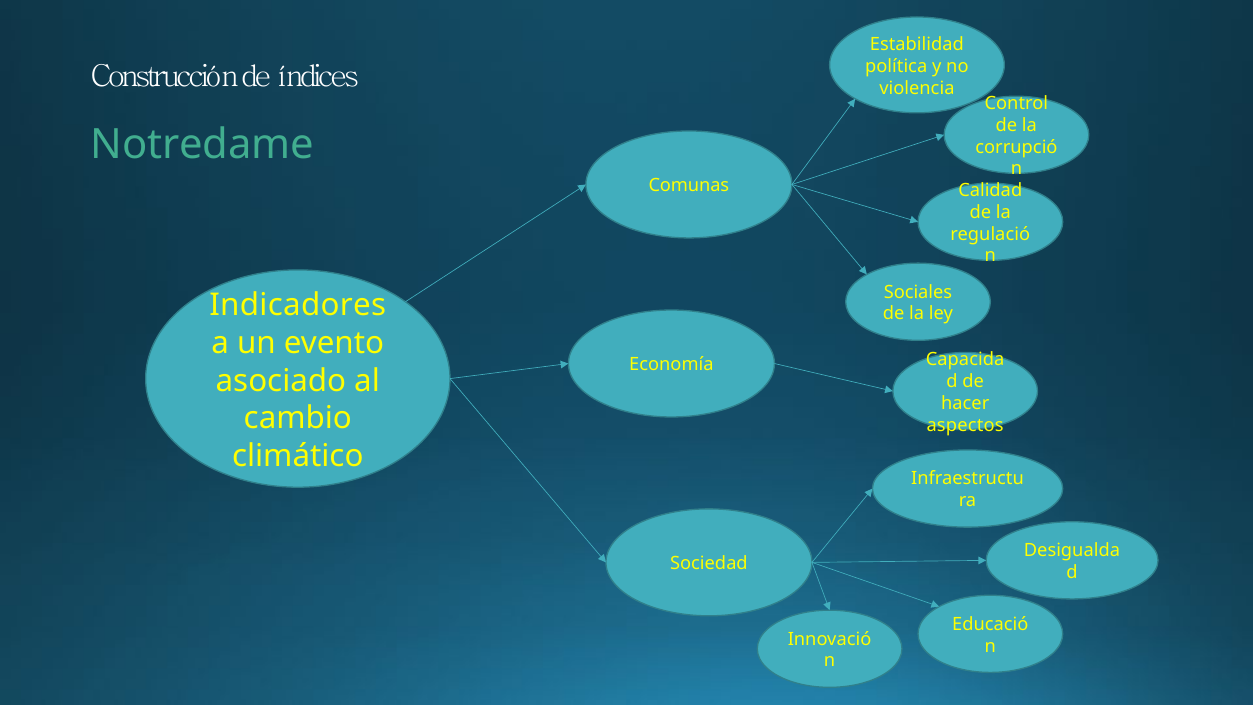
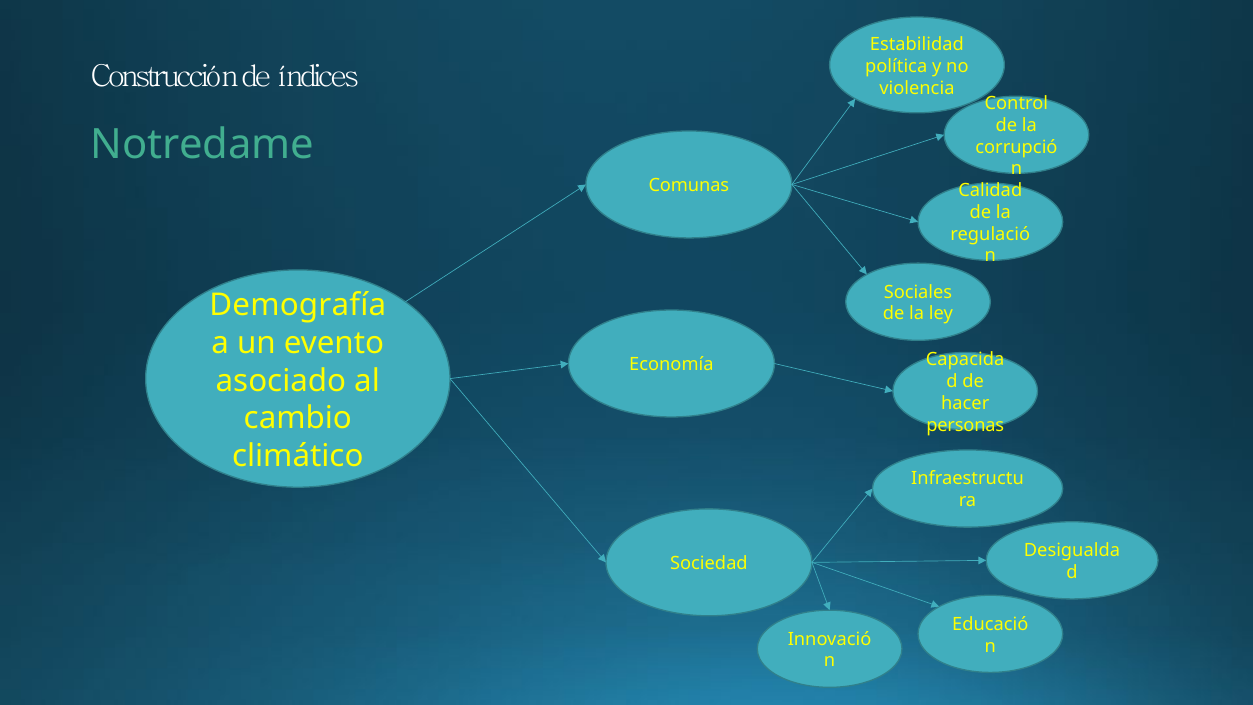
Indicadores: Indicadores -> Demografía
aspectos: aspectos -> personas
